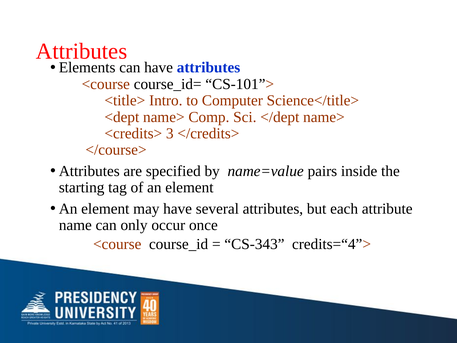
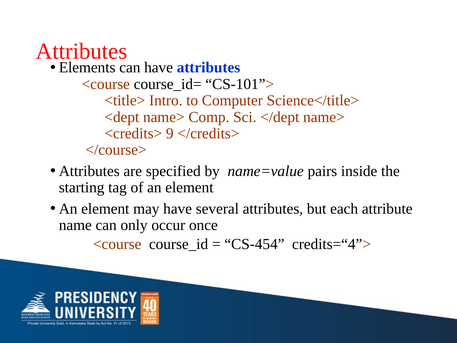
3: 3 -> 9
CS-343: CS-343 -> CS-454
